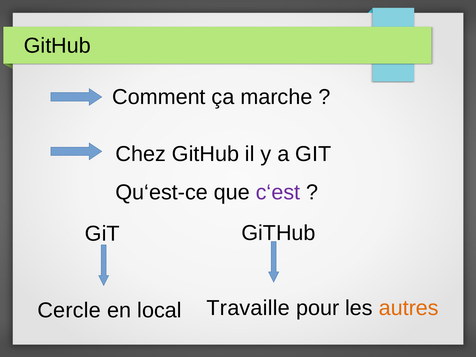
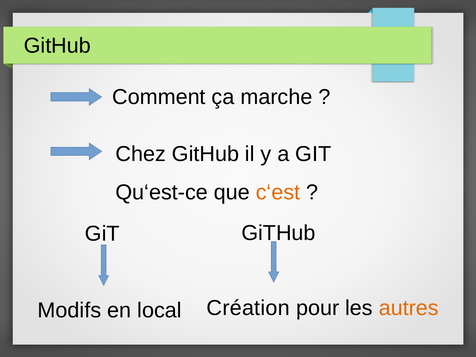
c‘est colour: purple -> orange
Cercle: Cercle -> Modifs
Travaille: Travaille -> Création
